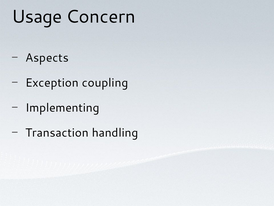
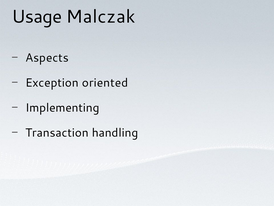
Concern: Concern -> Malczak
coupling: coupling -> oriented
